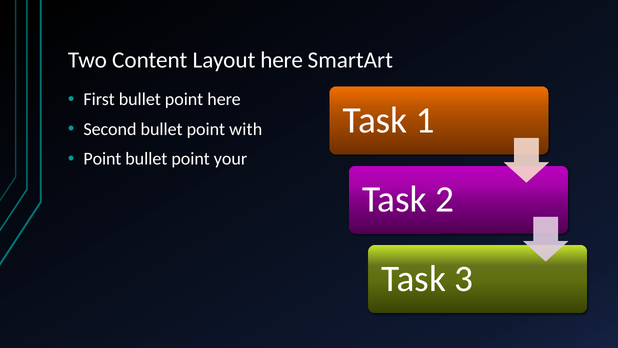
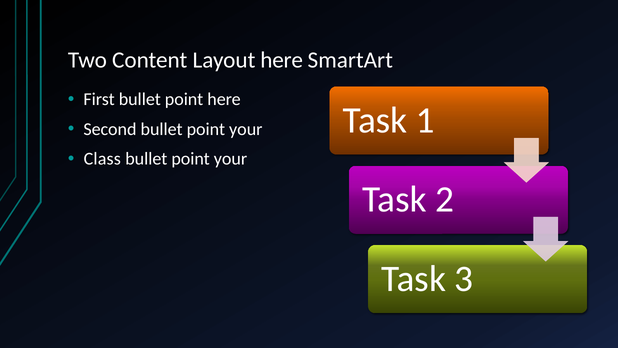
Second bullet point with: with -> your
Point at (102, 159): Point -> Class
